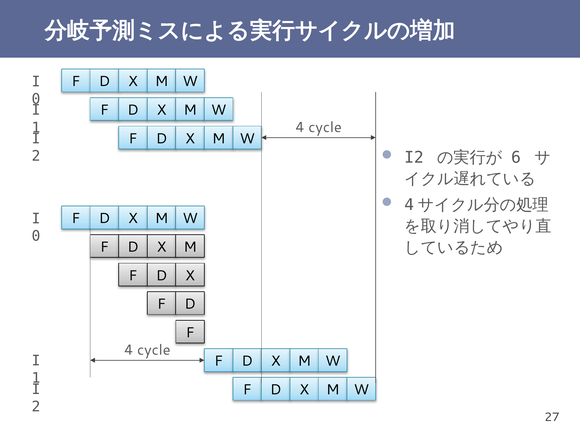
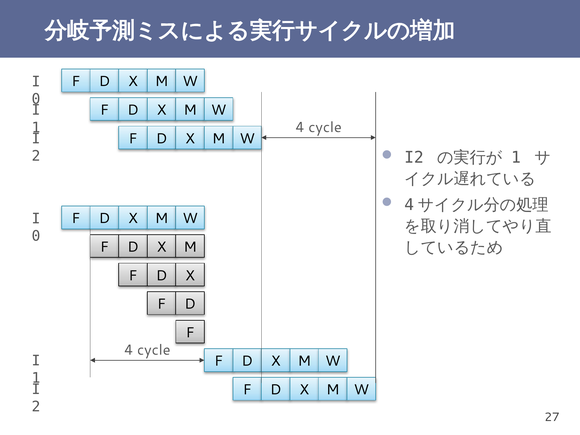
6 at (516, 158): 6 -> 1
